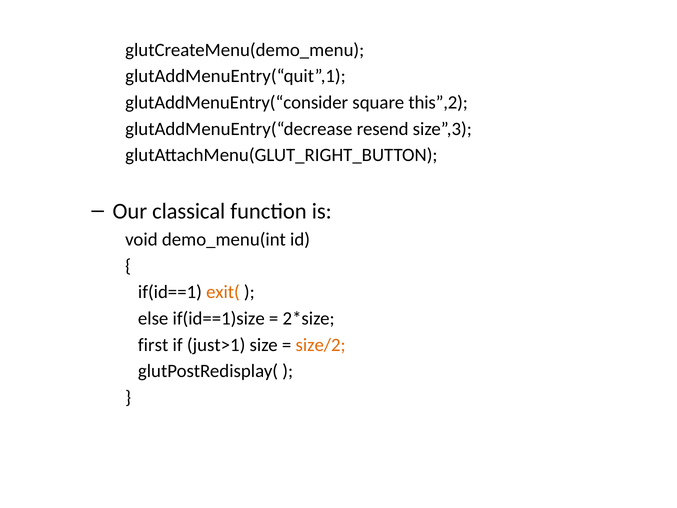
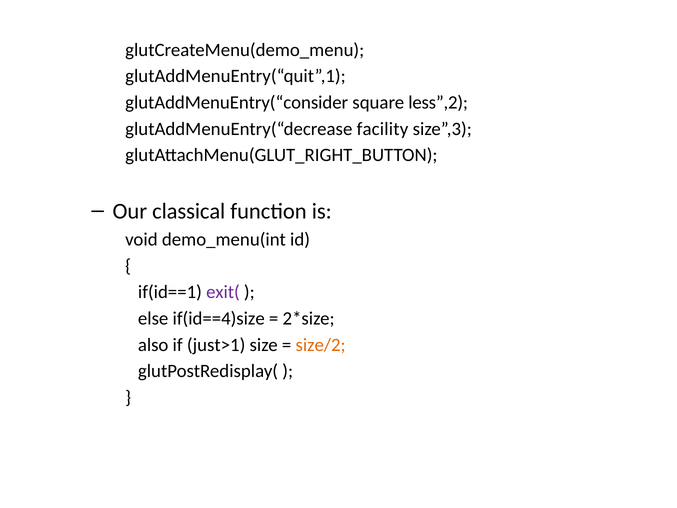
this”,2: this”,2 -> less”,2
resend: resend -> facility
exit( colour: orange -> purple
if(id==1)size: if(id==1)size -> if(id==4)size
first: first -> also
